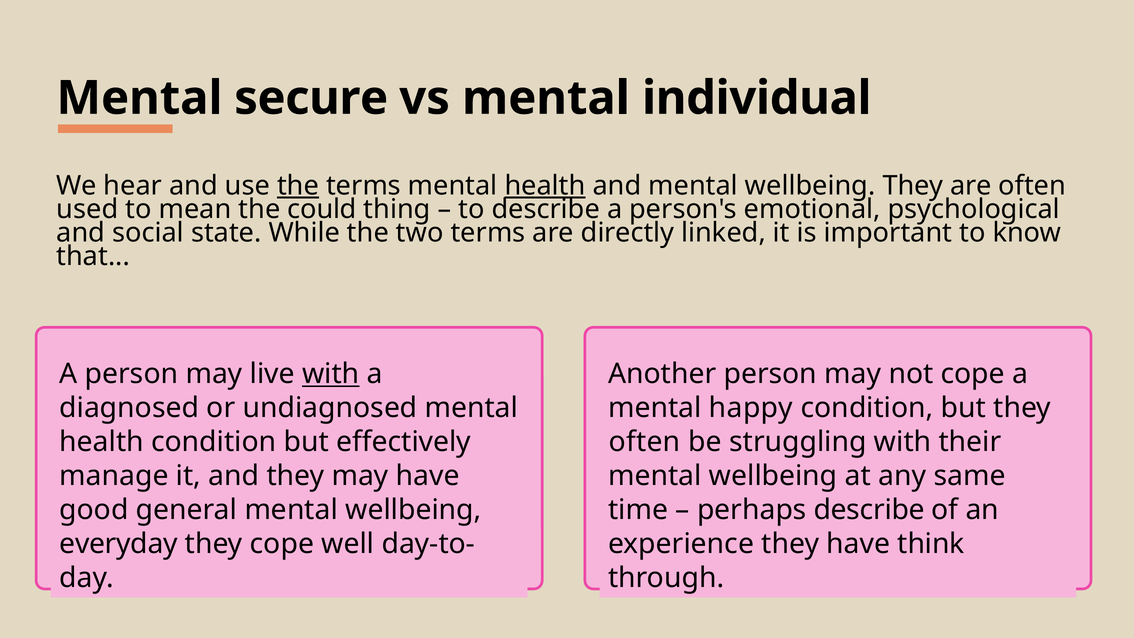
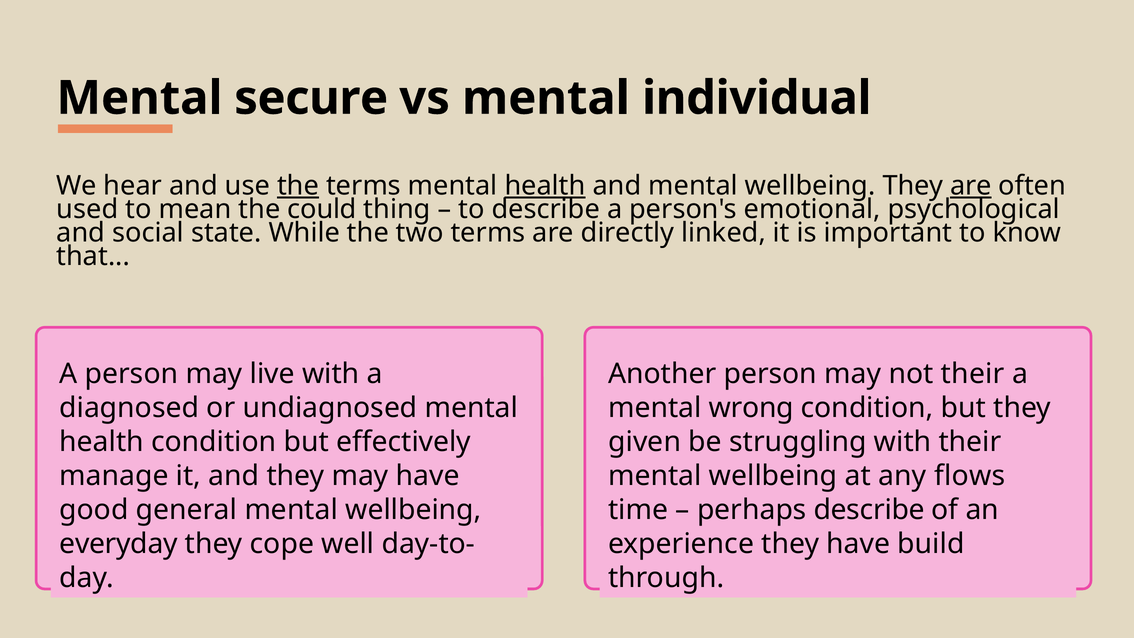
are at (971, 186) underline: none -> present
with at (331, 374) underline: present -> none
not cope: cope -> their
happy: happy -> wrong
often at (644, 442): often -> given
same: same -> flows
think: think -> build
